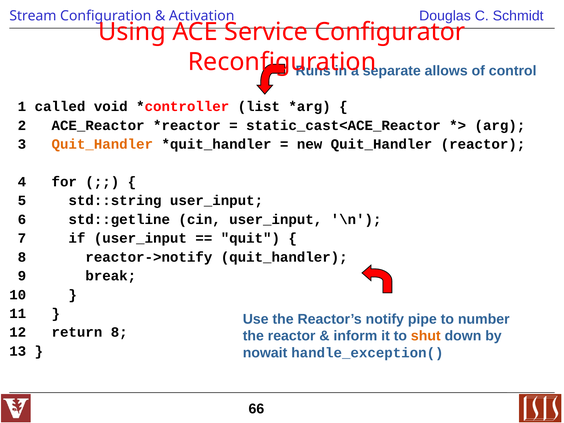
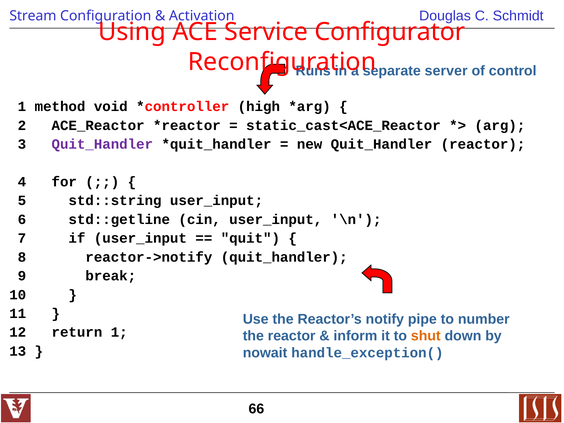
allows: allows -> server
called: called -> method
list: list -> high
Quit_Handler at (102, 144) colour: orange -> purple
return 8: 8 -> 1
